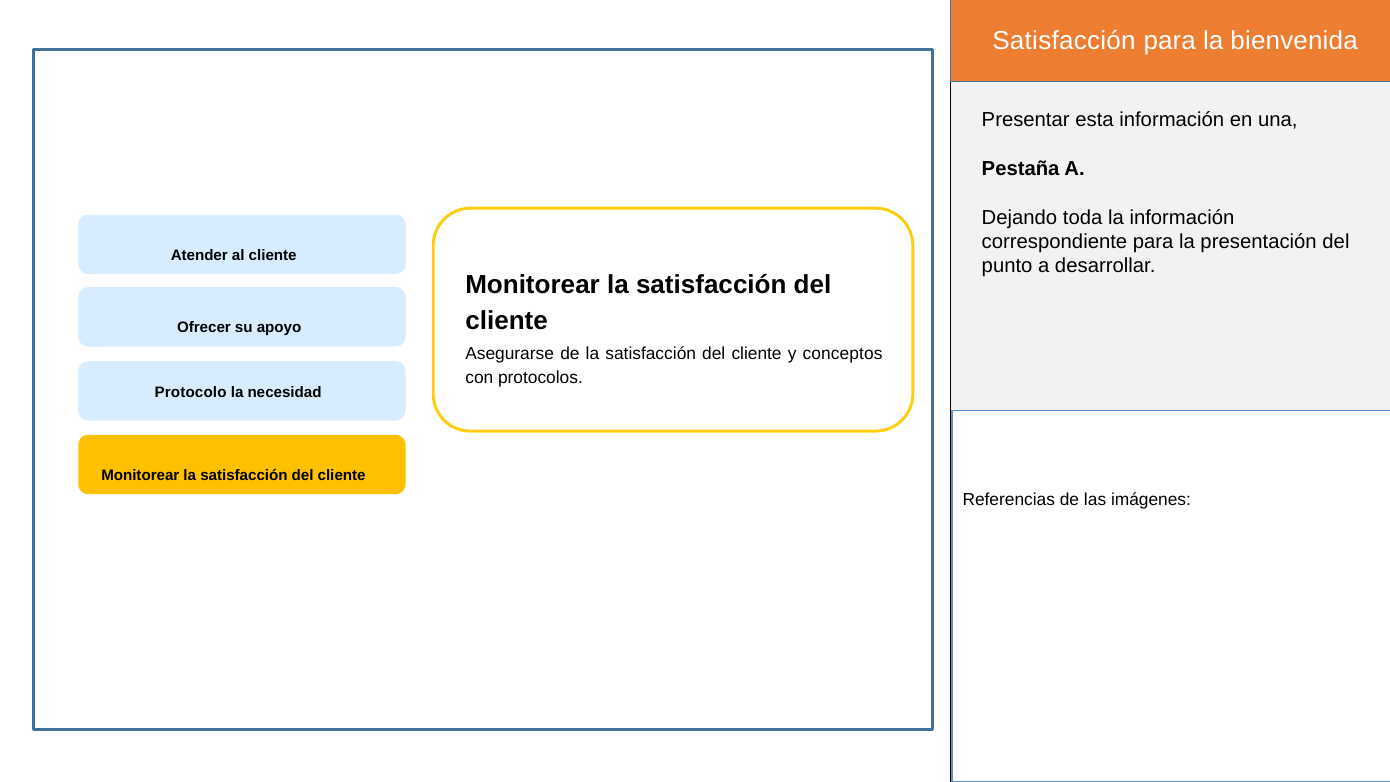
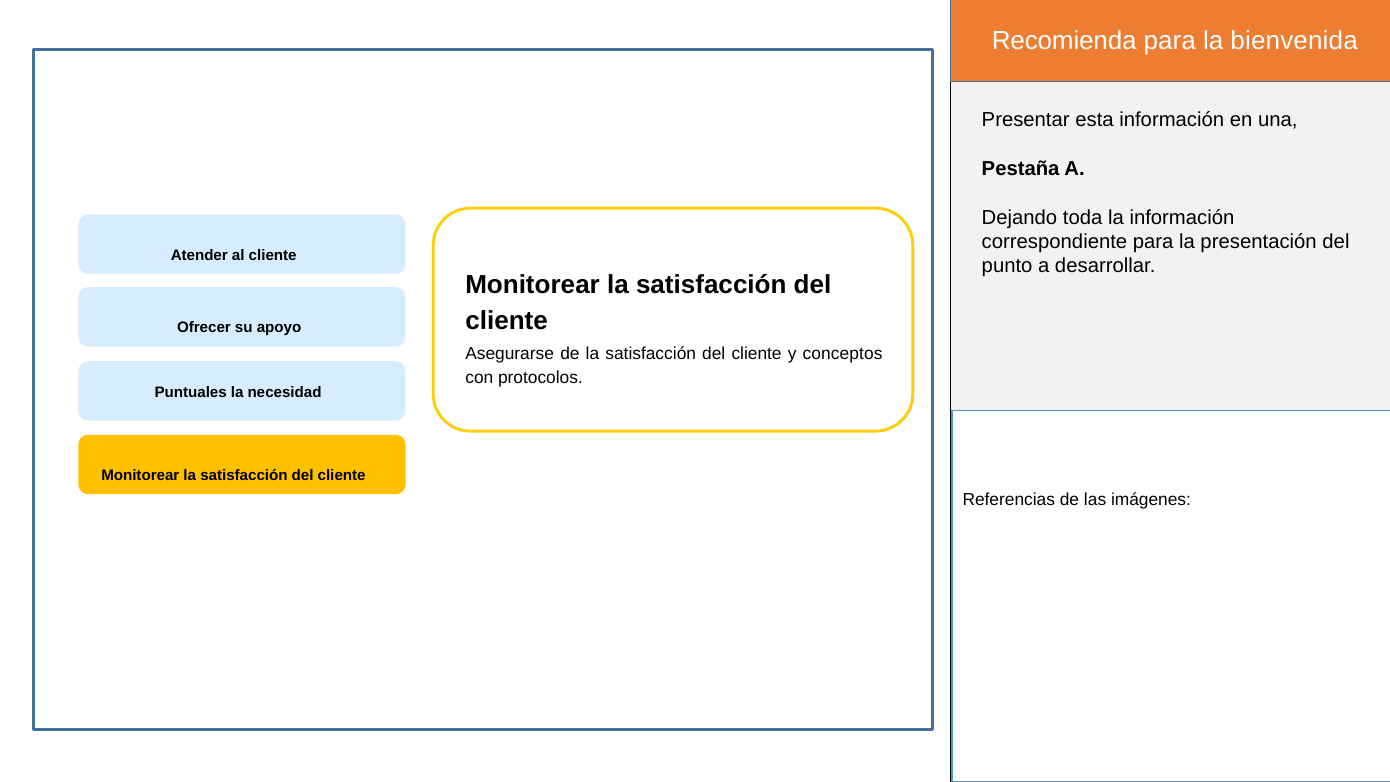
Satisfacción at (1064, 41): Satisfacción -> Recomienda
Protocolo: Protocolo -> Puntuales
